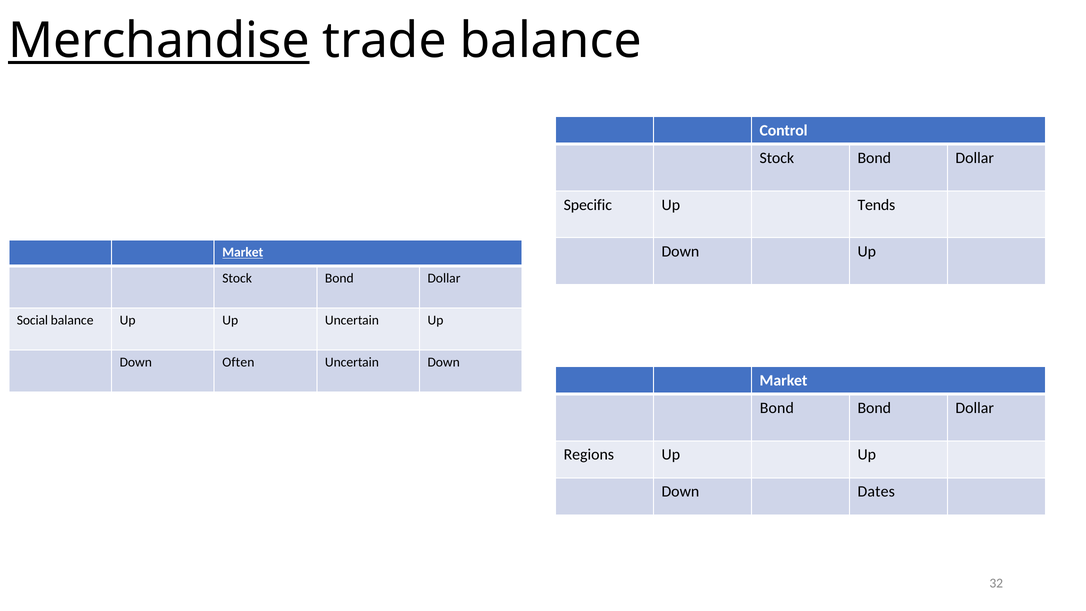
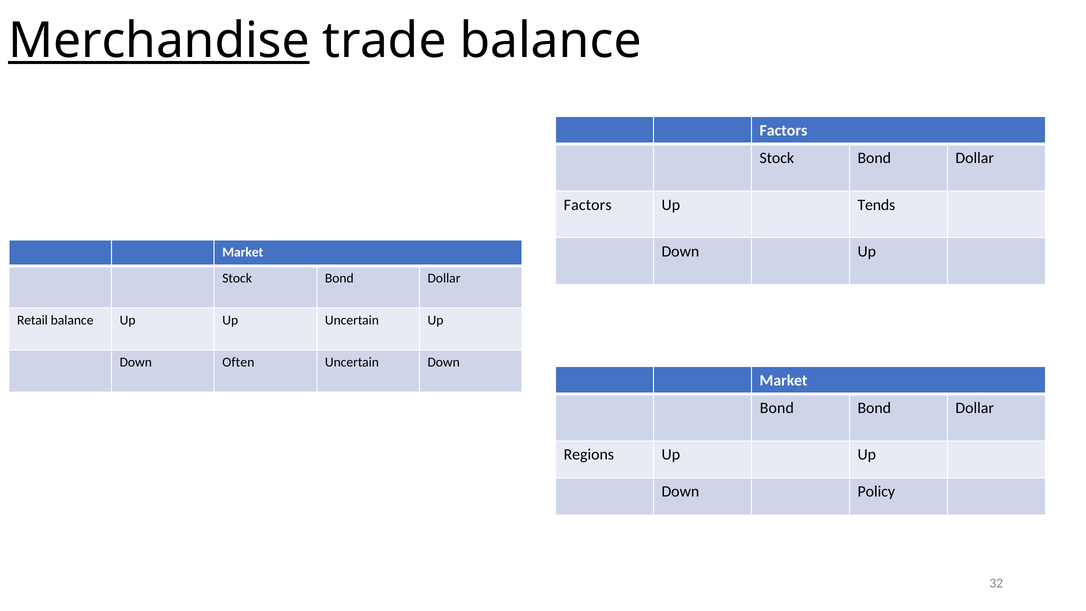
Control at (784, 131): Control -> Factors
Specific at (588, 205): Specific -> Factors
Market at (243, 252) underline: present -> none
Social: Social -> Retail
Dates: Dates -> Policy
